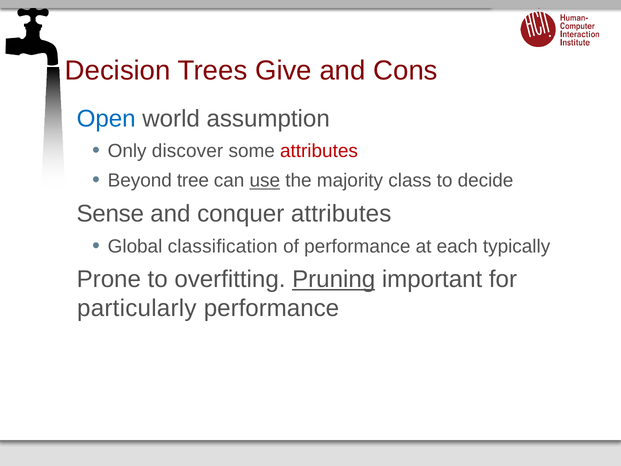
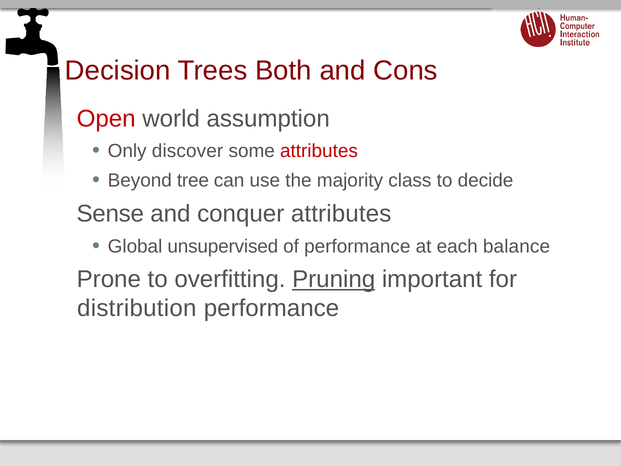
Give: Give -> Both
Open colour: blue -> red
use underline: present -> none
classification: classification -> unsupervised
typically: typically -> balance
particularly: particularly -> distribution
